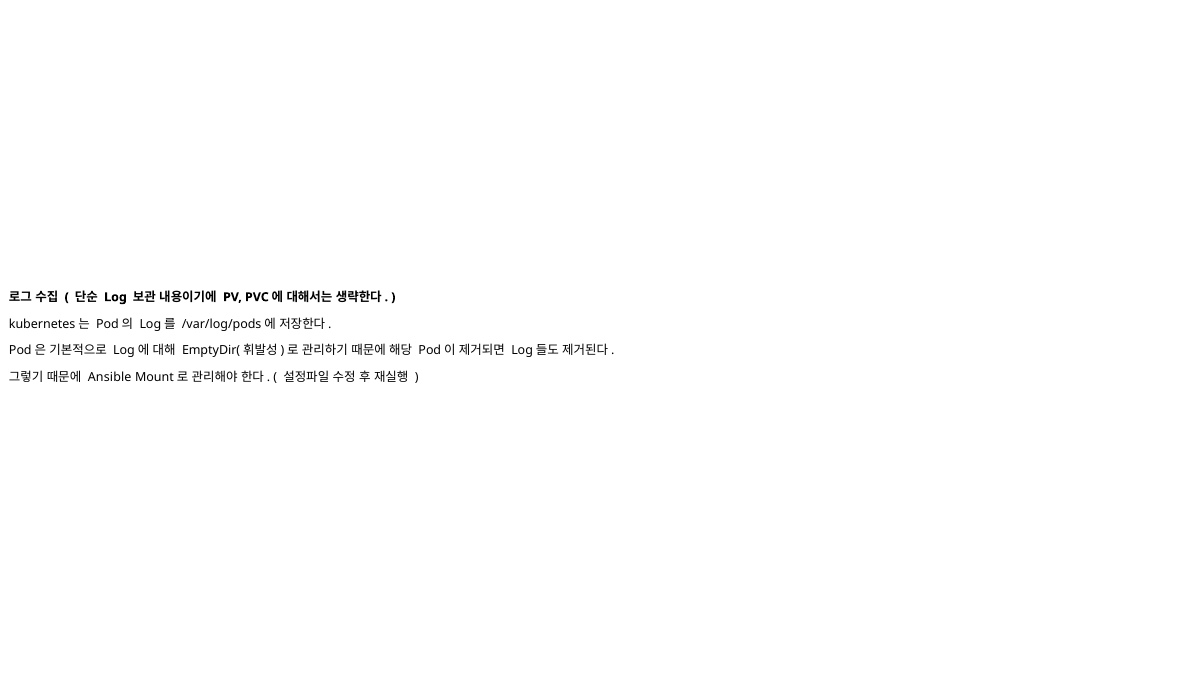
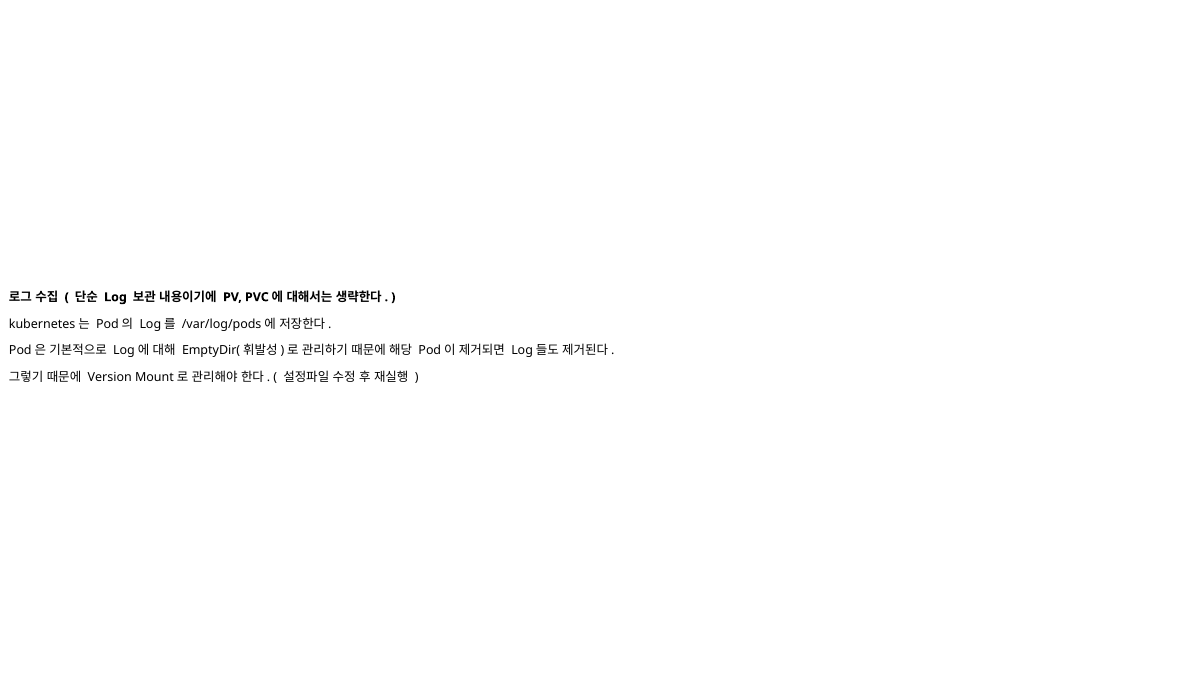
Ansible: Ansible -> Version
